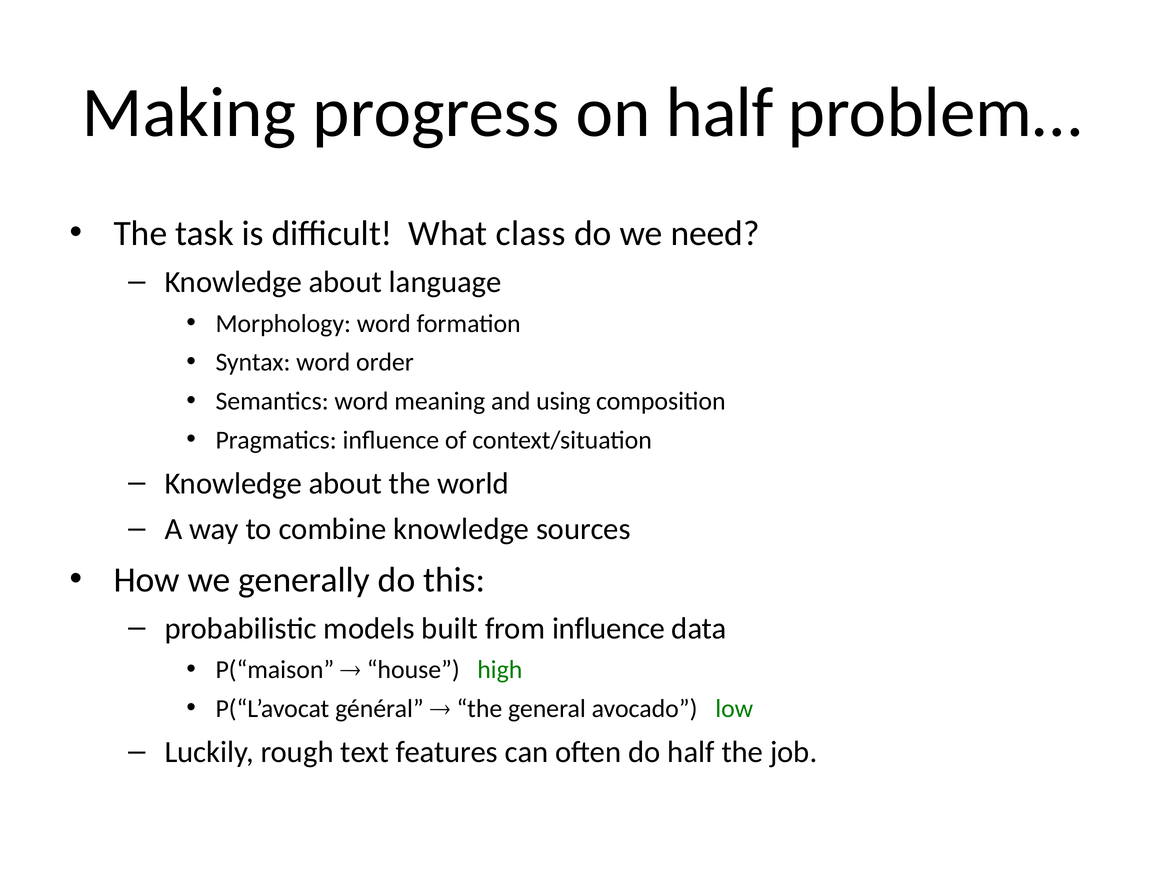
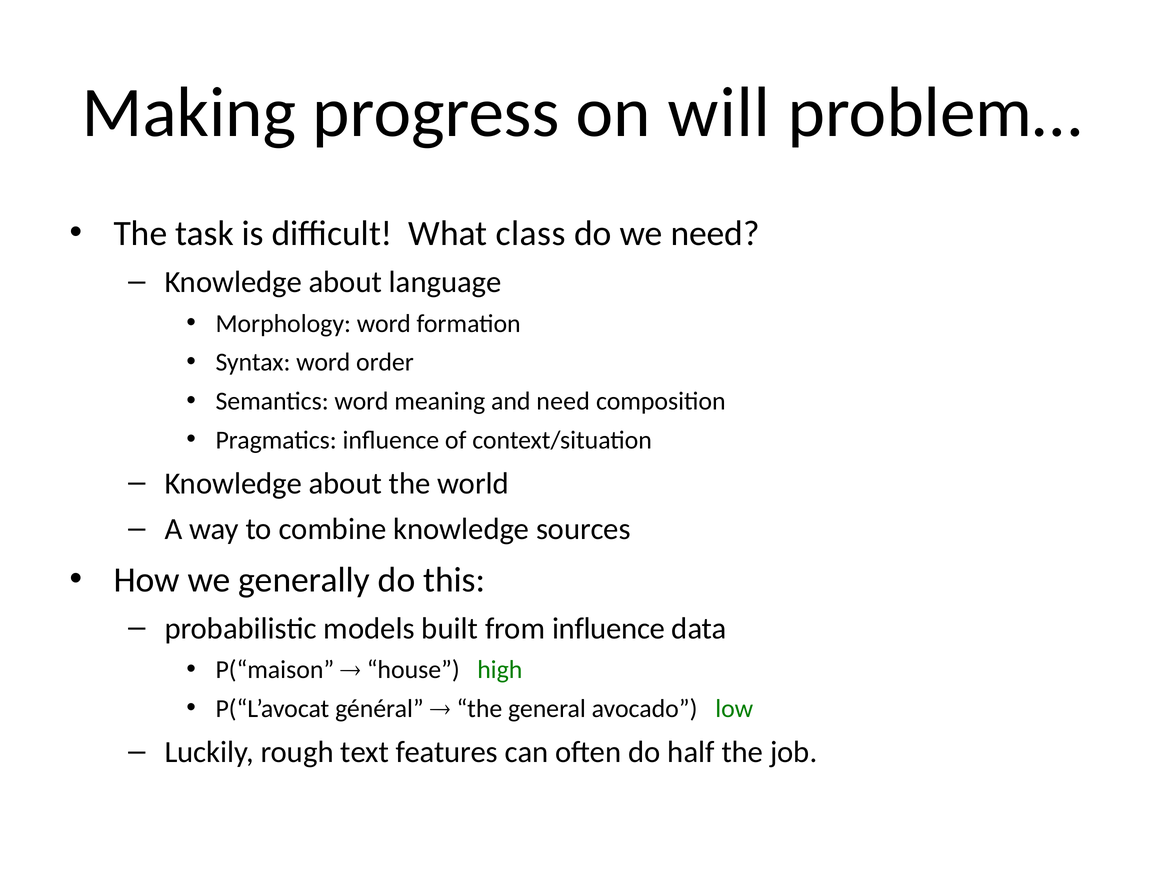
on half: half -> will
and using: using -> need
